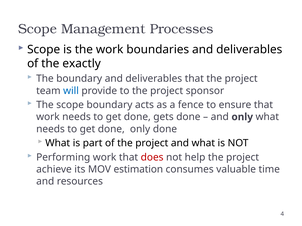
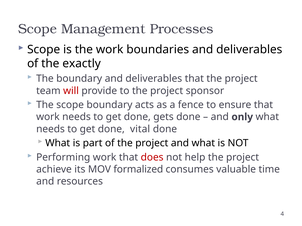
will colour: blue -> red
done only: only -> vital
estimation: estimation -> formalized
